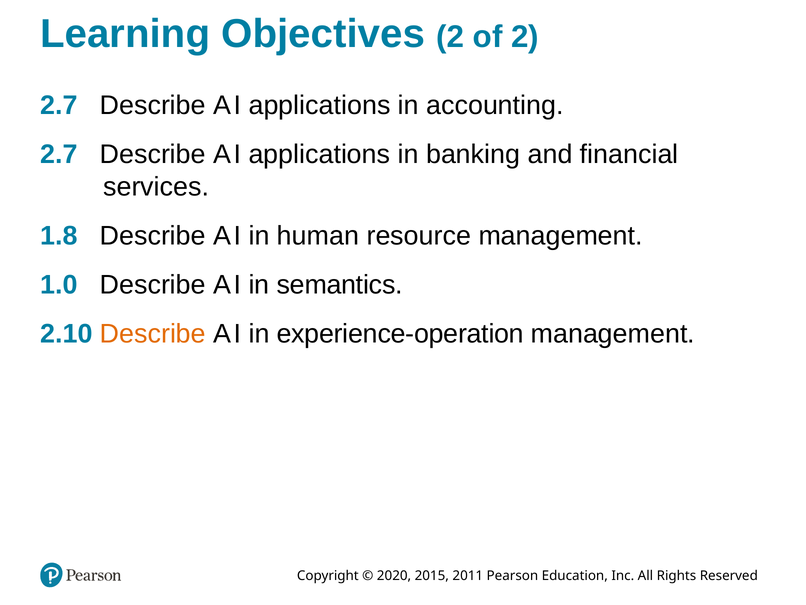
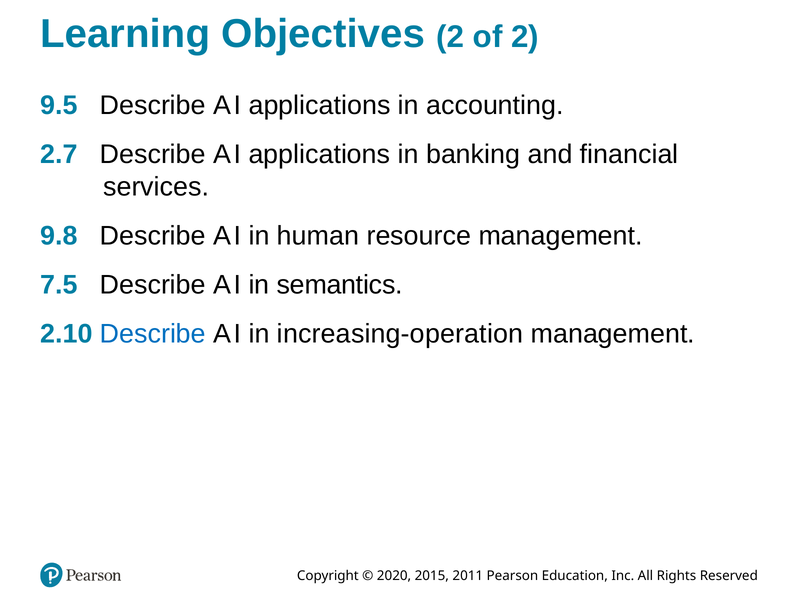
2.7 at (59, 105): 2.7 -> 9.5
1.8: 1.8 -> 9.8
1.0: 1.0 -> 7.5
Describe at (153, 334) colour: orange -> blue
experience-operation: experience-operation -> increasing-operation
